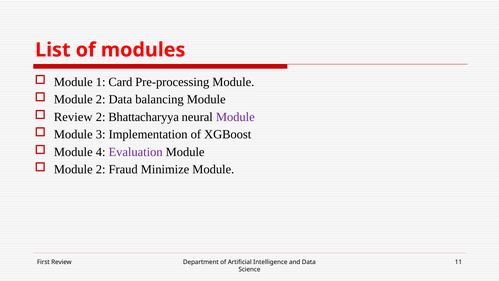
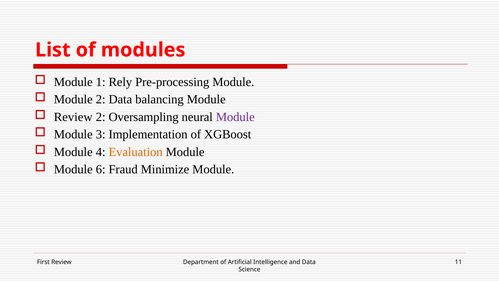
Card: Card -> Rely
Bhattacharyya: Bhattacharyya -> Oversampling
Evaluation colour: purple -> orange
2 at (101, 169): 2 -> 6
